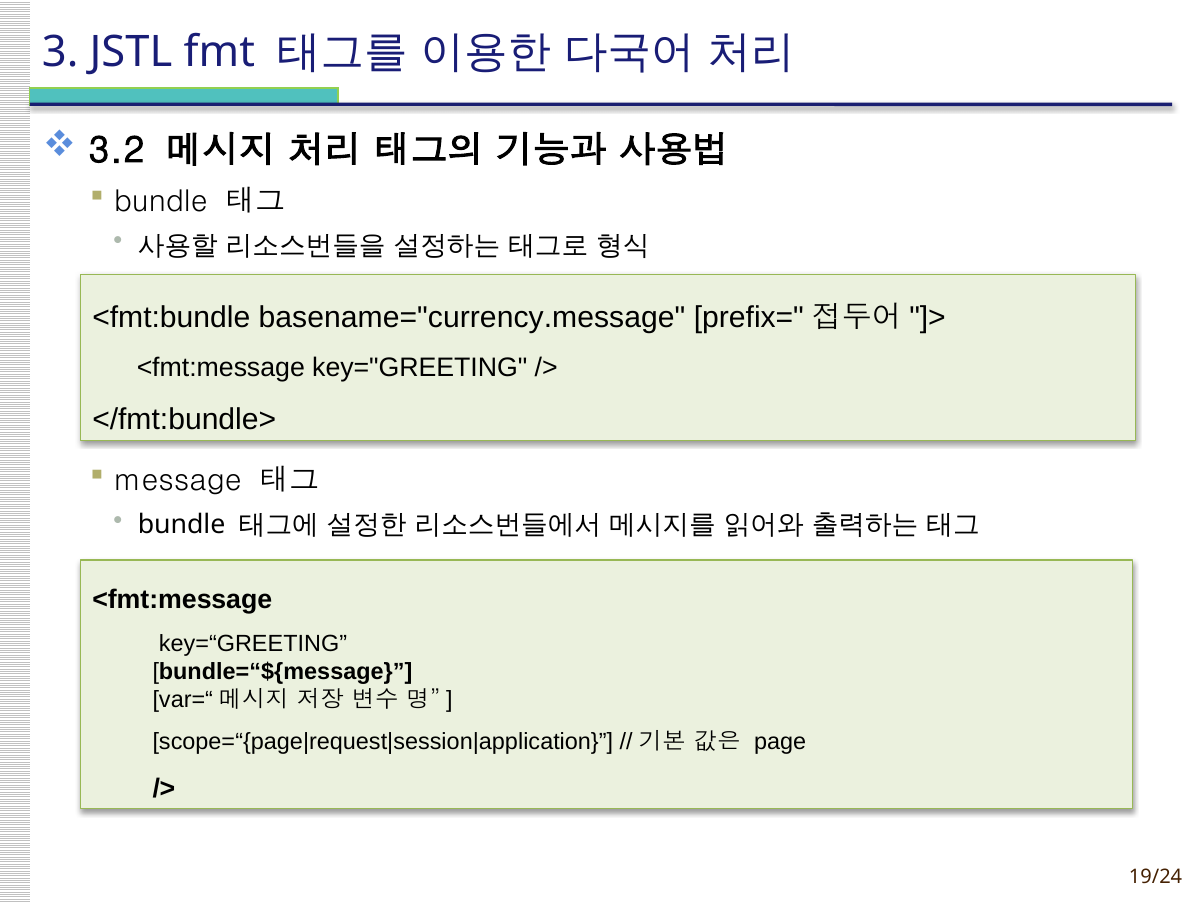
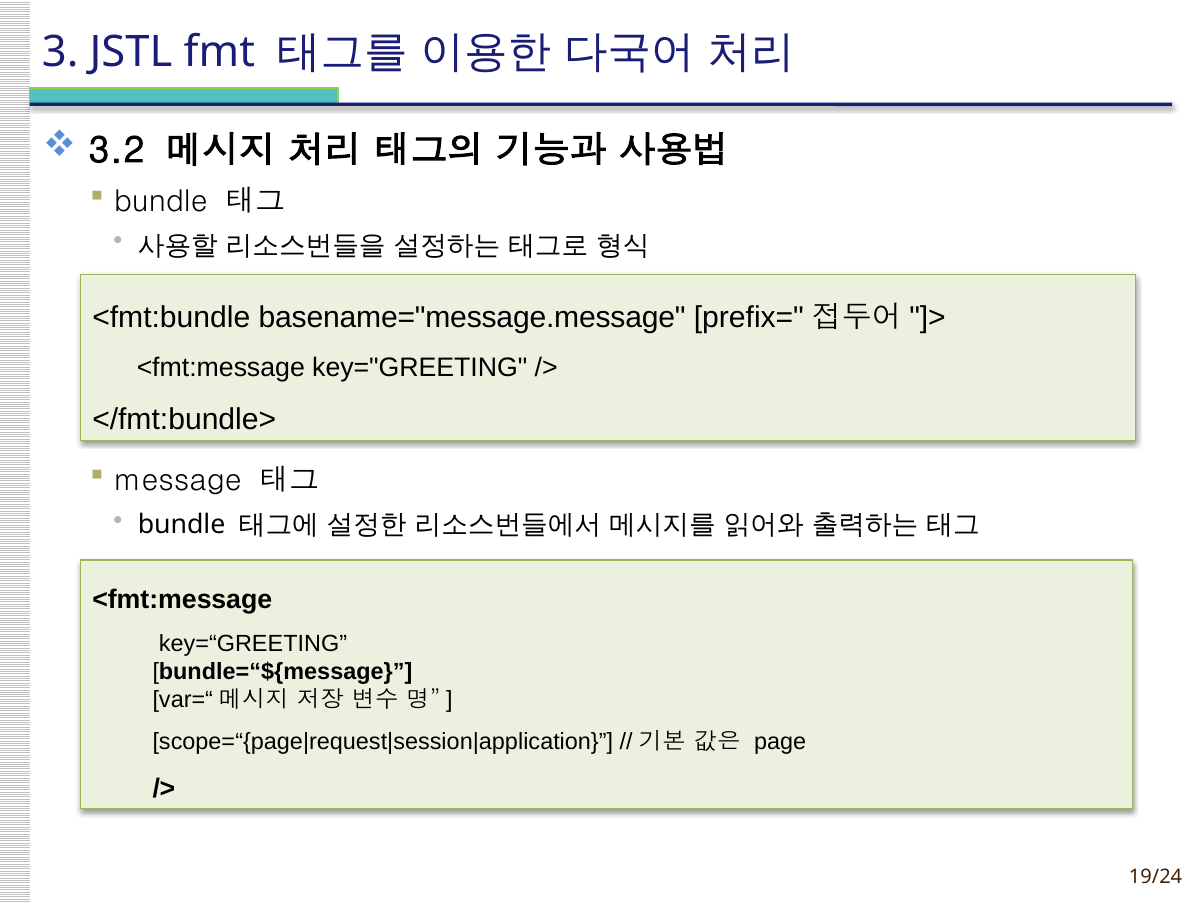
basename="currency.message: basename="currency.message -> basename="message.message
